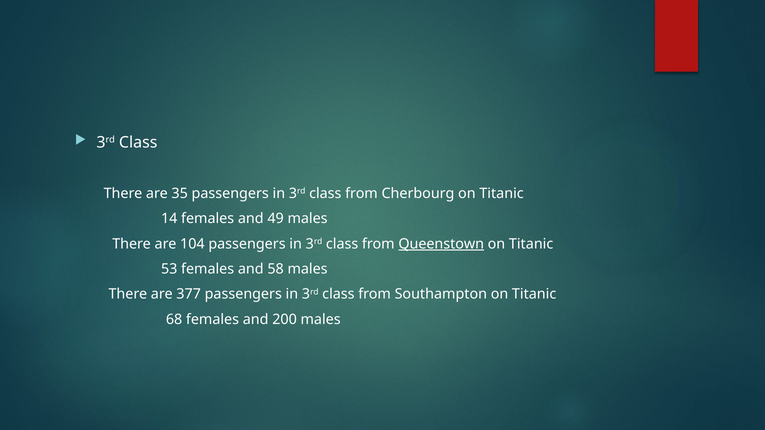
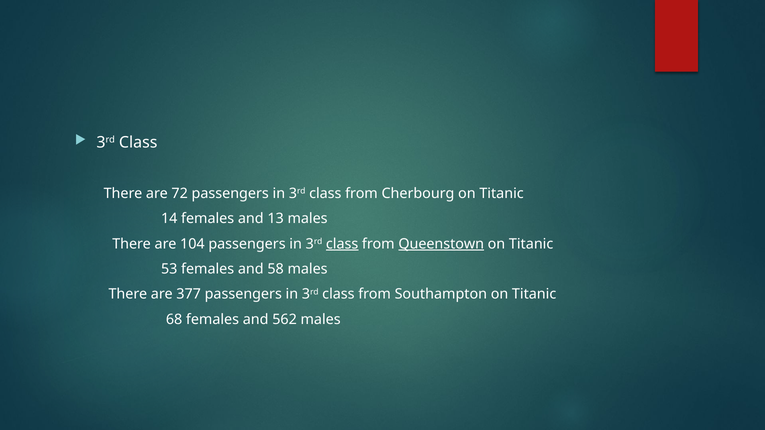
35: 35 -> 72
49: 49 -> 13
class at (342, 244) underline: none -> present
200: 200 -> 562
